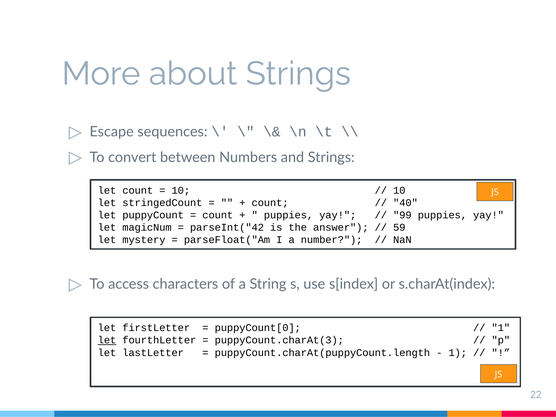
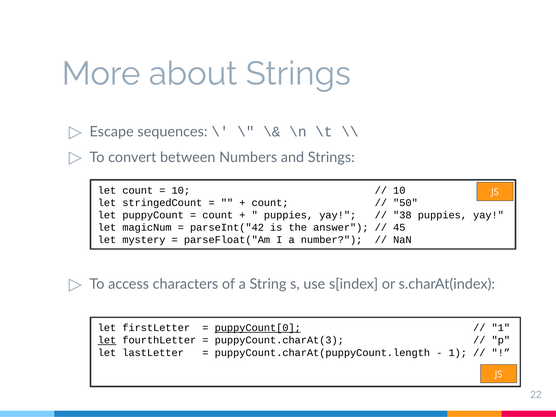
40: 40 -> 50
99: 99 -> 38
59: 59 -> 45
puppyCount[0 underline: none -> present
